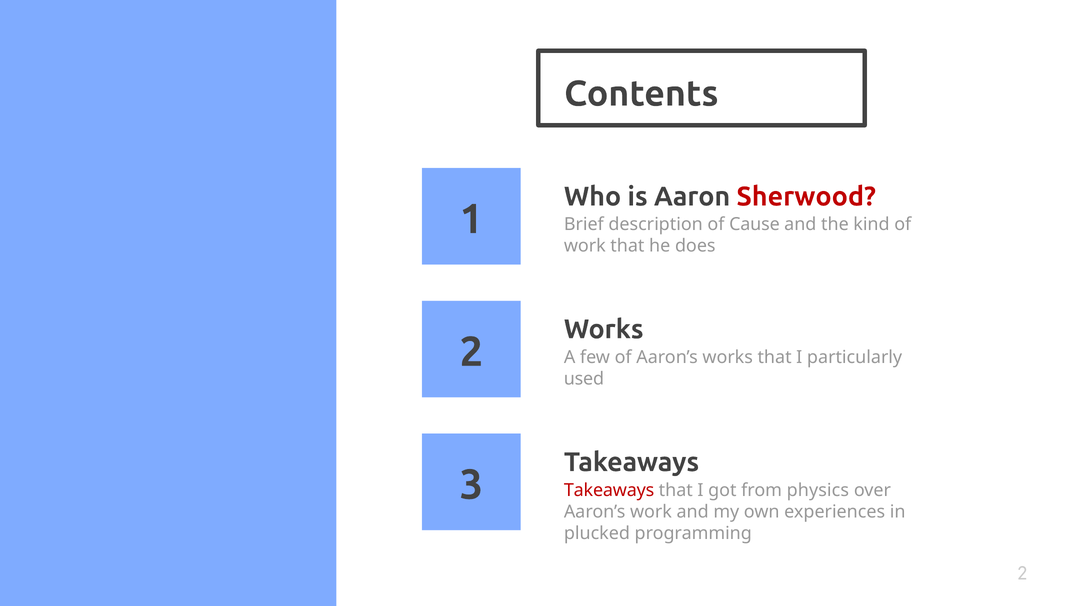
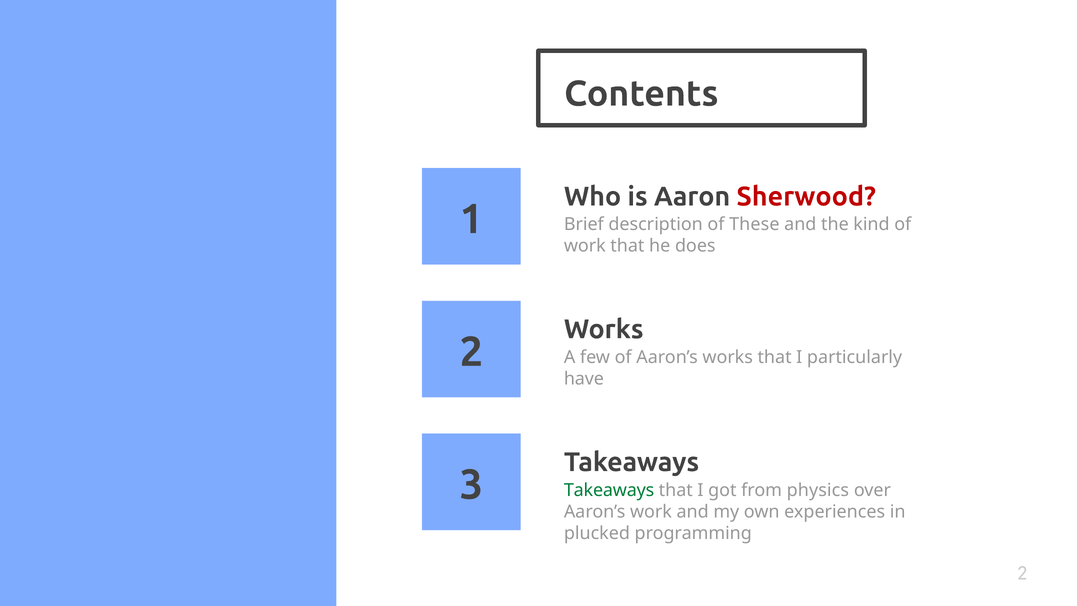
Cause: Cause -> These
used: used -> have
Takeaways at (609, 490) colour: red -> green
